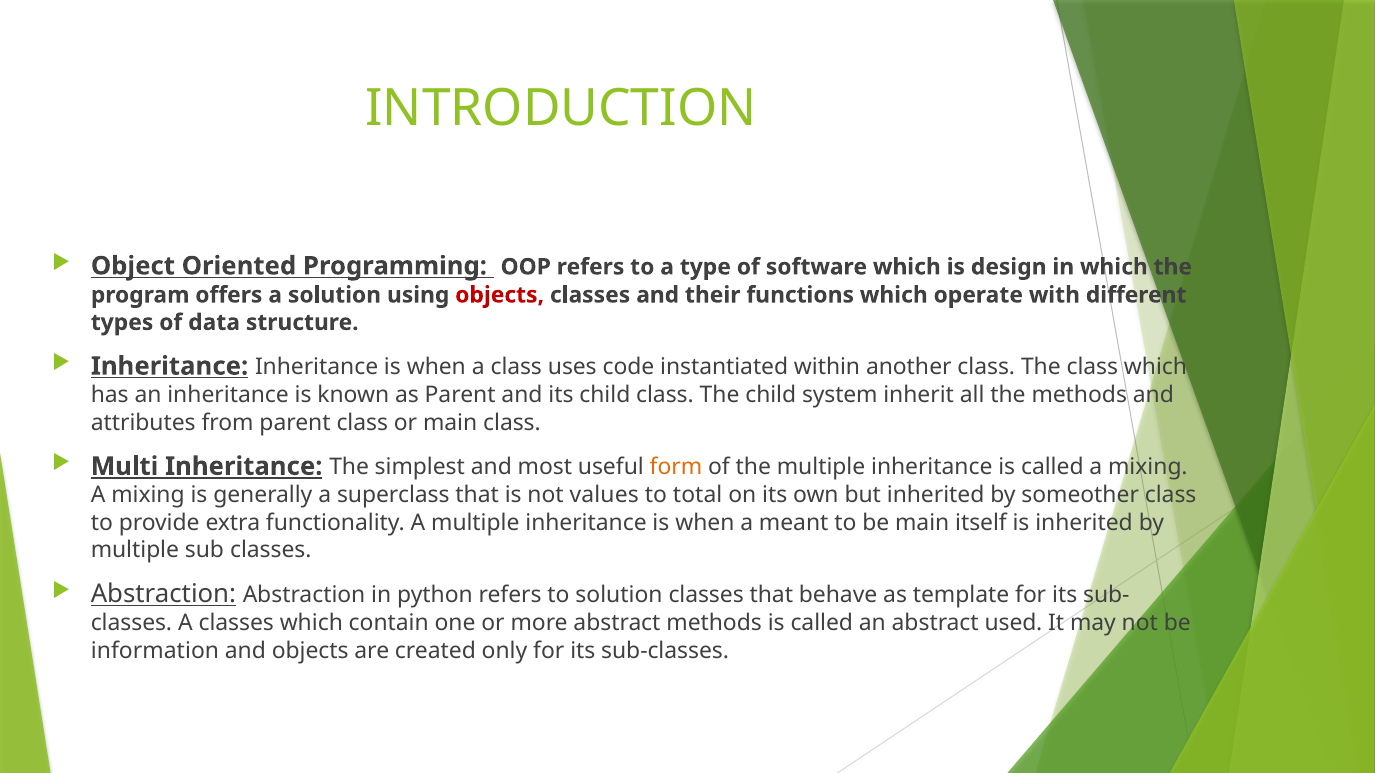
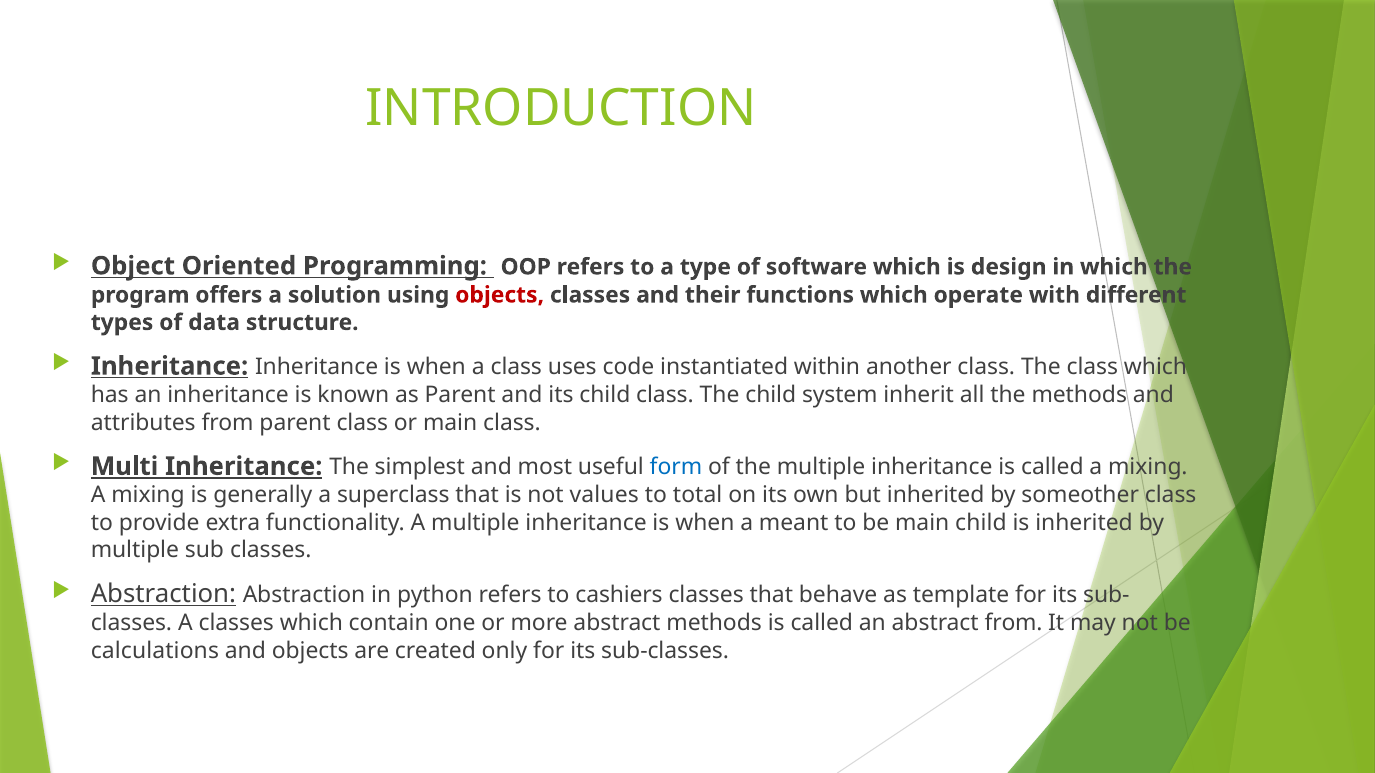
form colour: orange -> blue
main itself: itself -> child
to solution: solution -> cashiers
abstract used: used -> from
information: information -> calculations
